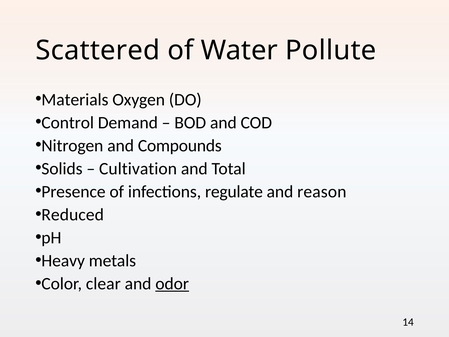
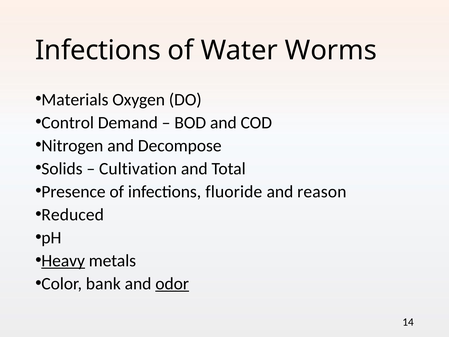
Scattered at (98, 50): Scattered -> Infections
Pollute: Pollute -> Worms
Compounds: Compounds -> Decompose
regulate: regulate -> fluoride
Heavy underline: none -> present
clear: clear -> bank
